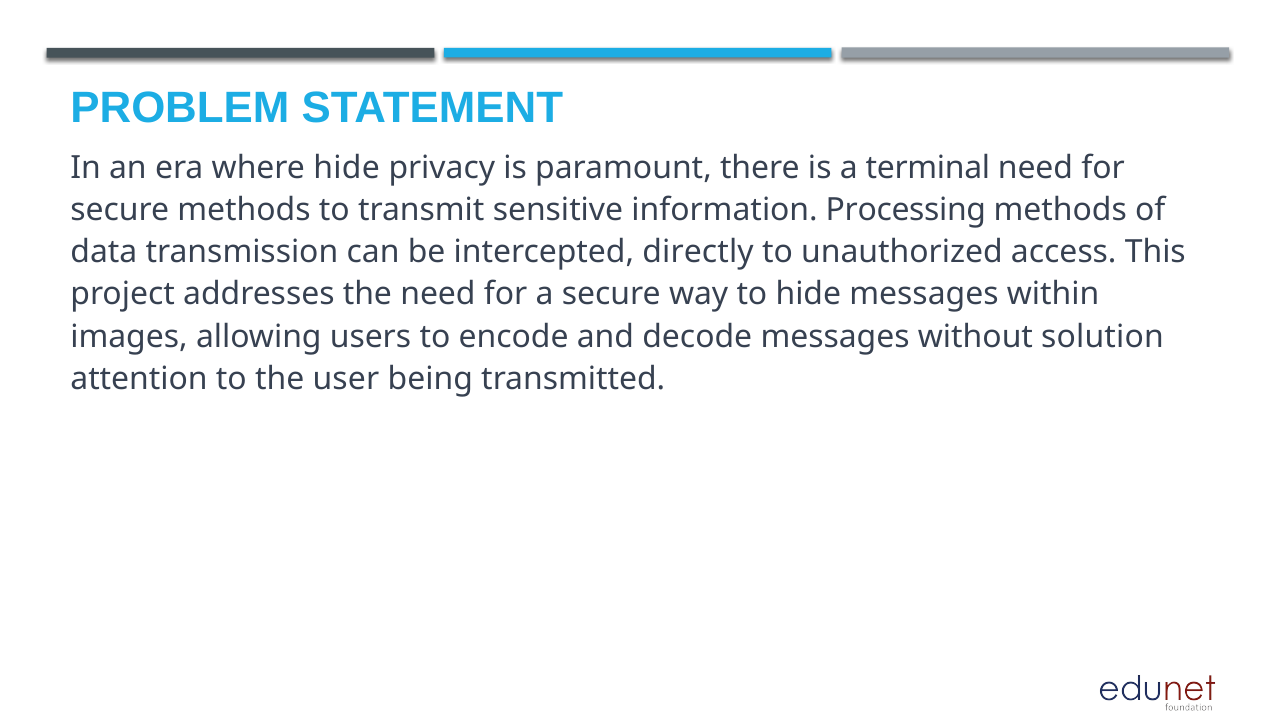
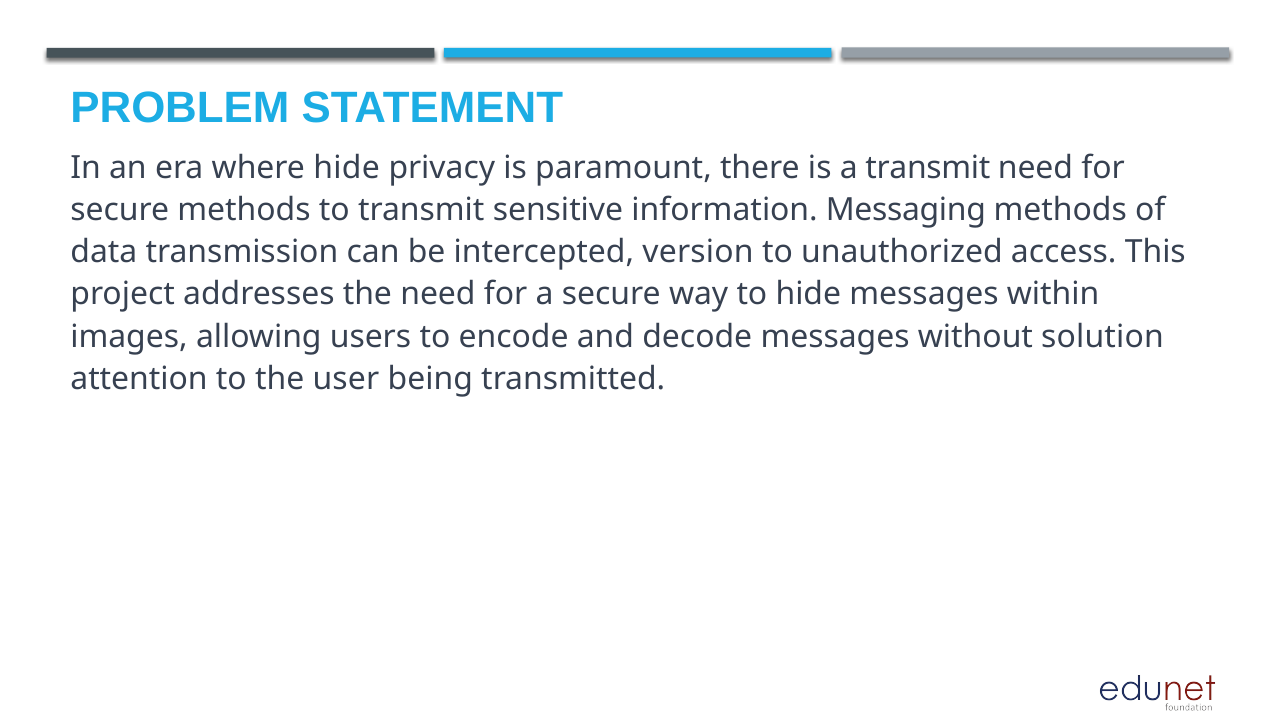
a terminal: terminal -> transmit
Processing: Processing -> Messaging
directly: directly -> version
